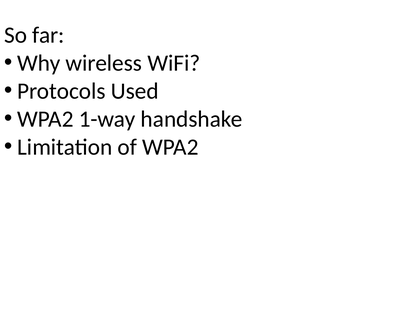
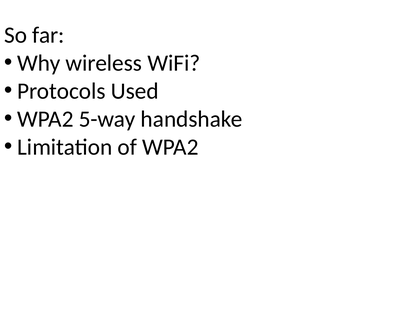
1-way: 1-way -> 5-way
